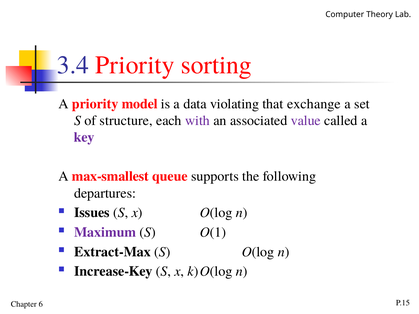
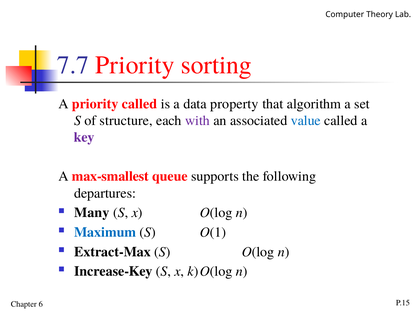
3.4: 3.4 -> 7.7
priority model: model -> called
violating: violating -> property
exchange: exchange -> algorithm
value colour: purple -> blue
Issues: Issues -> Many
Maximum colour: purple -> blue
